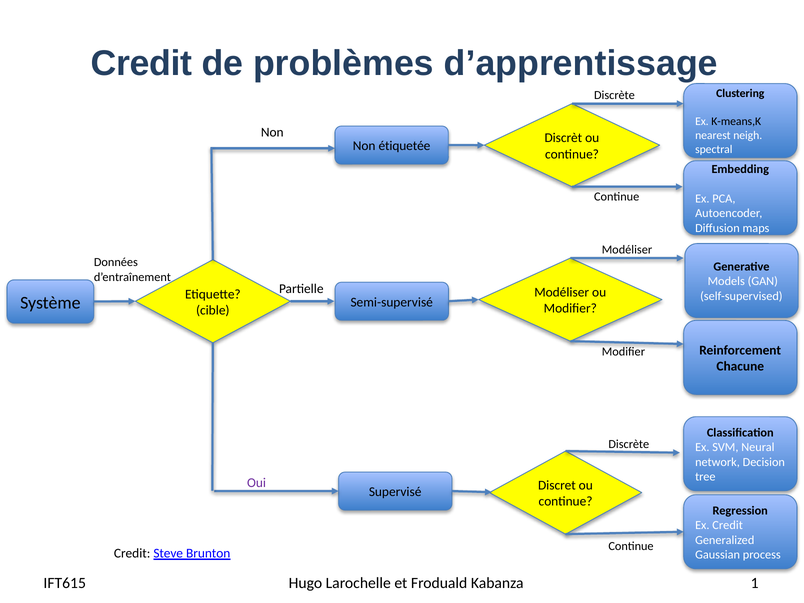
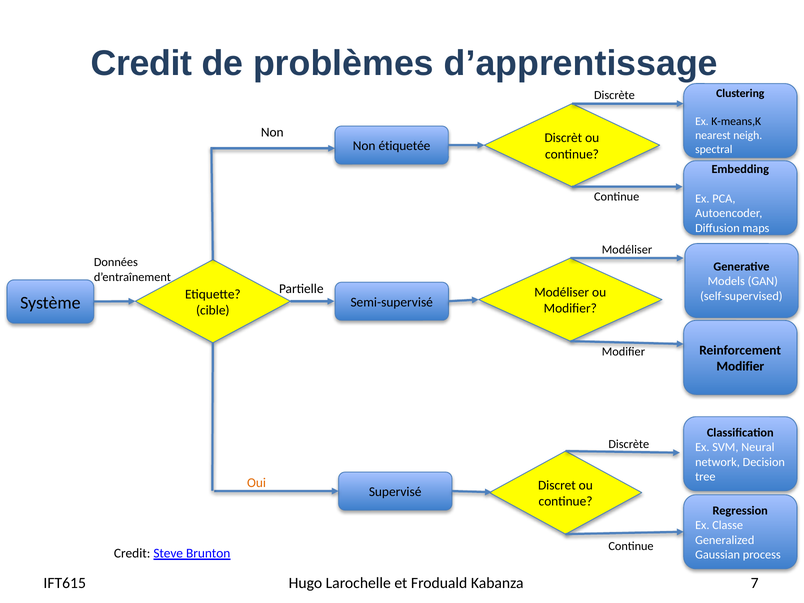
Chacune at (740, 366): Chacune -> Modifier
Oui colour: purple -> orange
Ex Credit: Credit -> Classe
1: 1 -> 7
